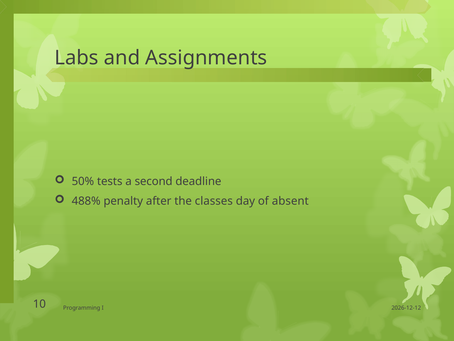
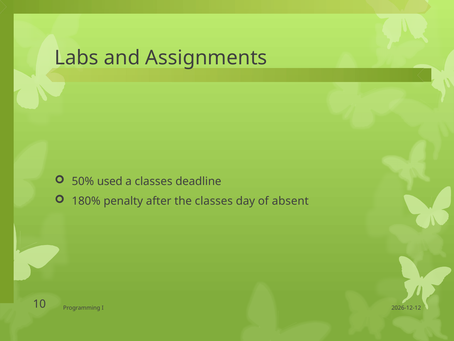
tests: tests -> used
a second: second -> classes
488%: 488% -> 180%
